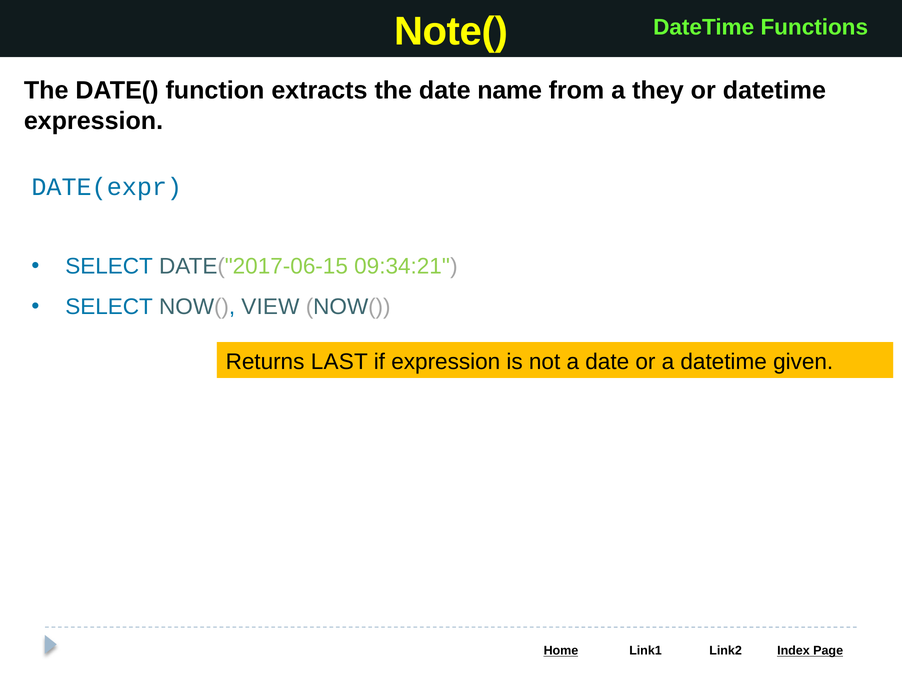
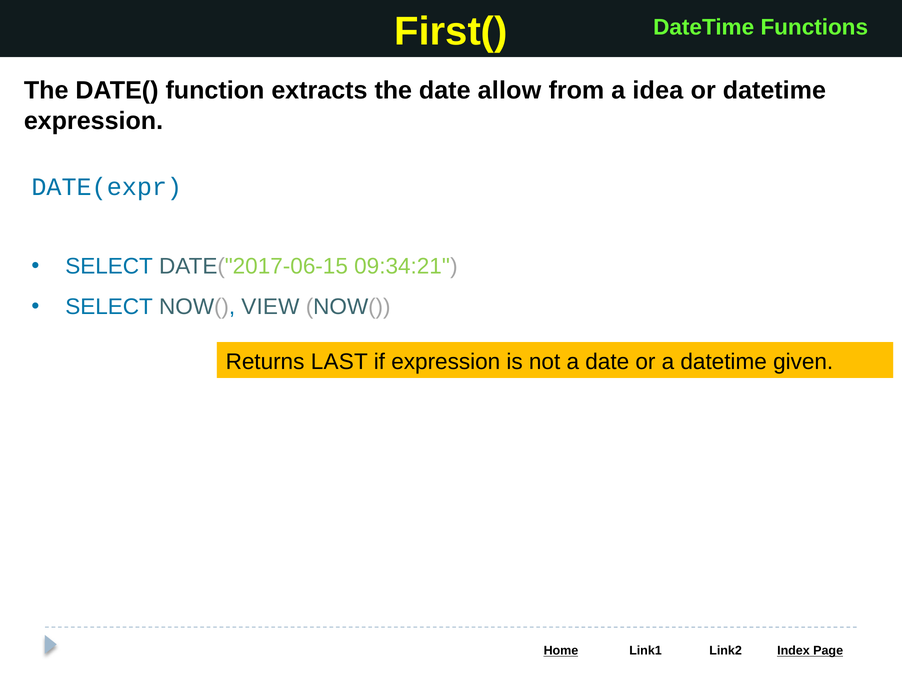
Note(: Note( -> First(
name: name -> allow
they: they -> idea
